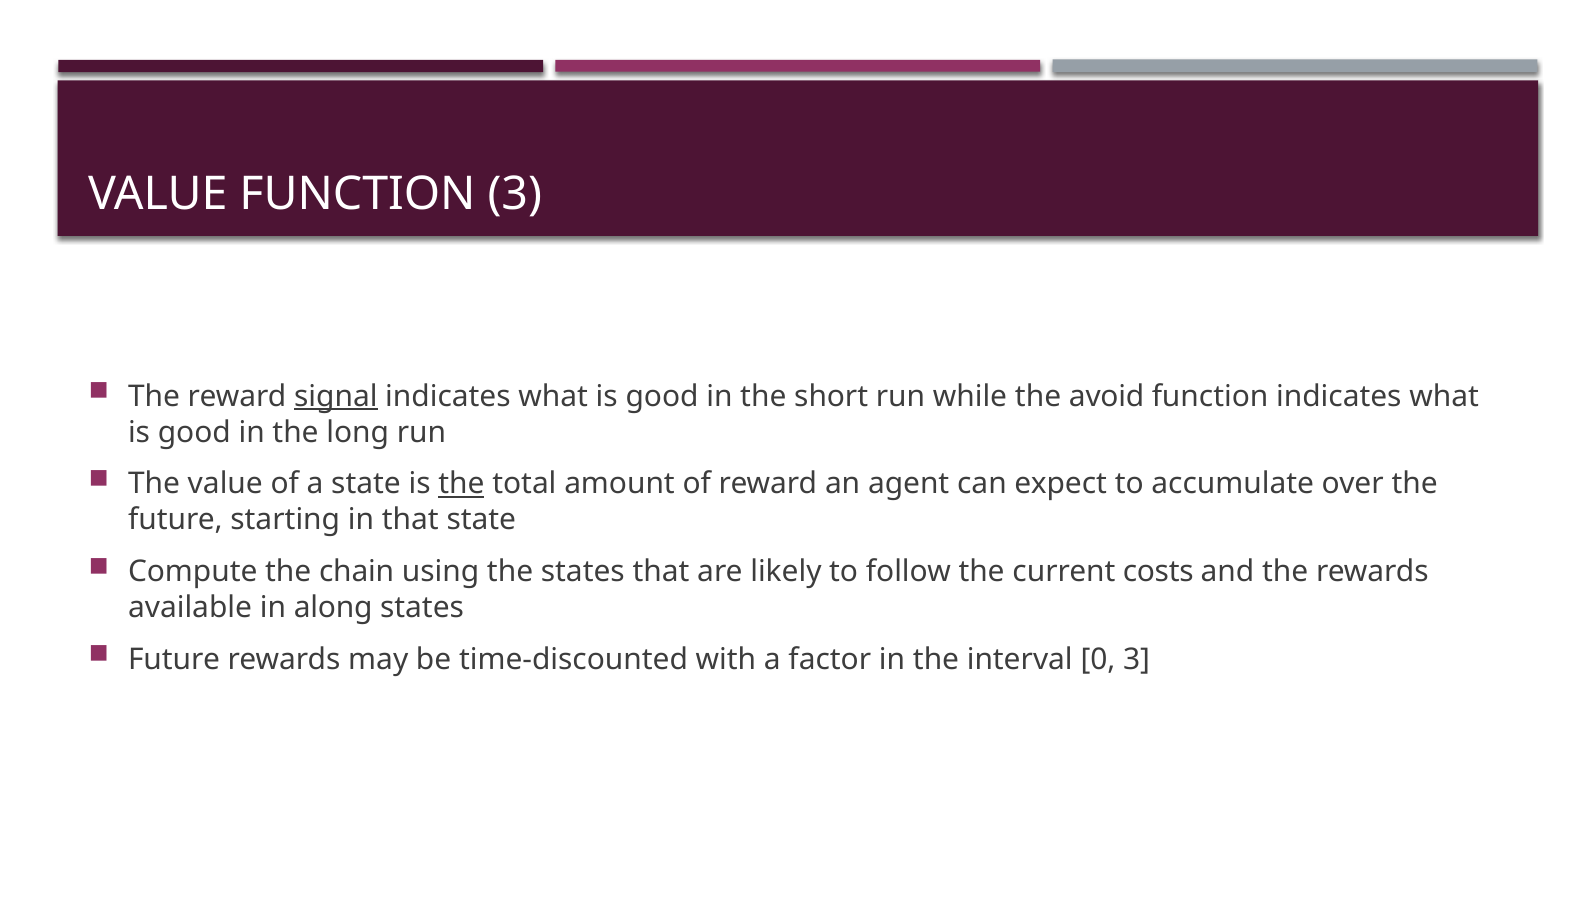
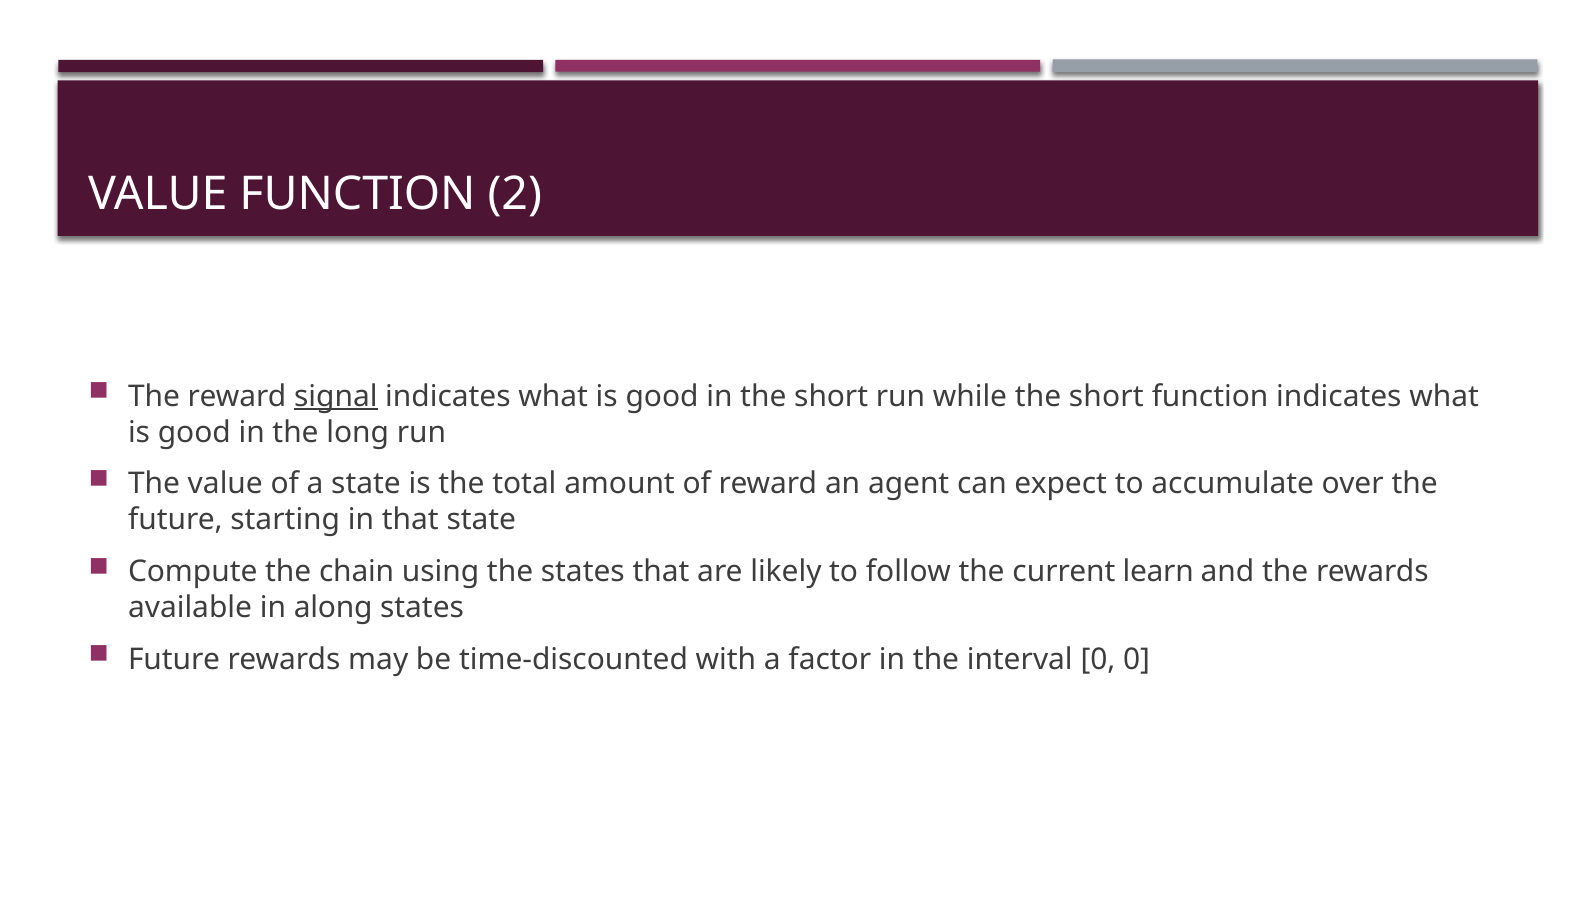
FUNCTION 3: 3 -> 2
while the avoid: avoid -> short
the at (461, 484) underline: present -> none
costs: costs -> learn
0 3: 3 -> 0
